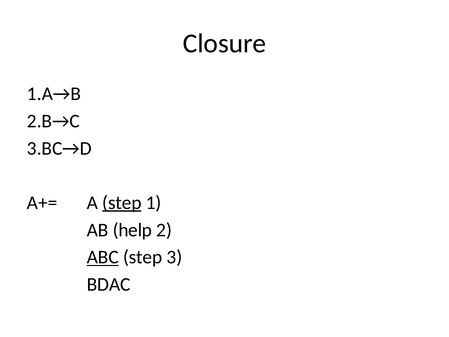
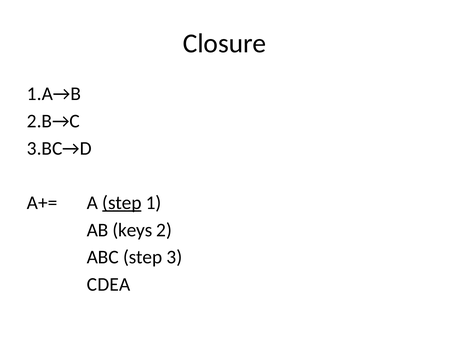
help: help -> keys
ABC underline: present -> none
BDAC: BDAC -> CDEA
